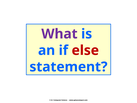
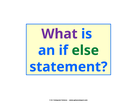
else colour: red -> green
